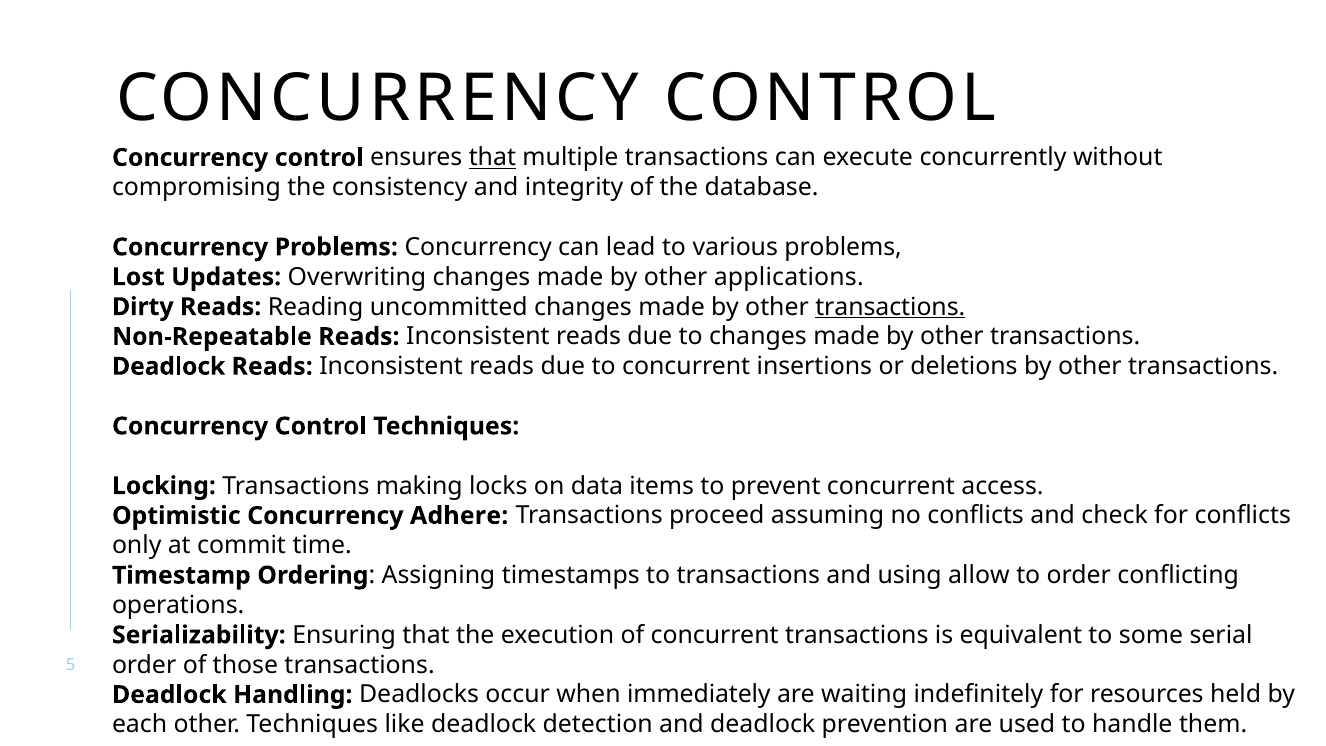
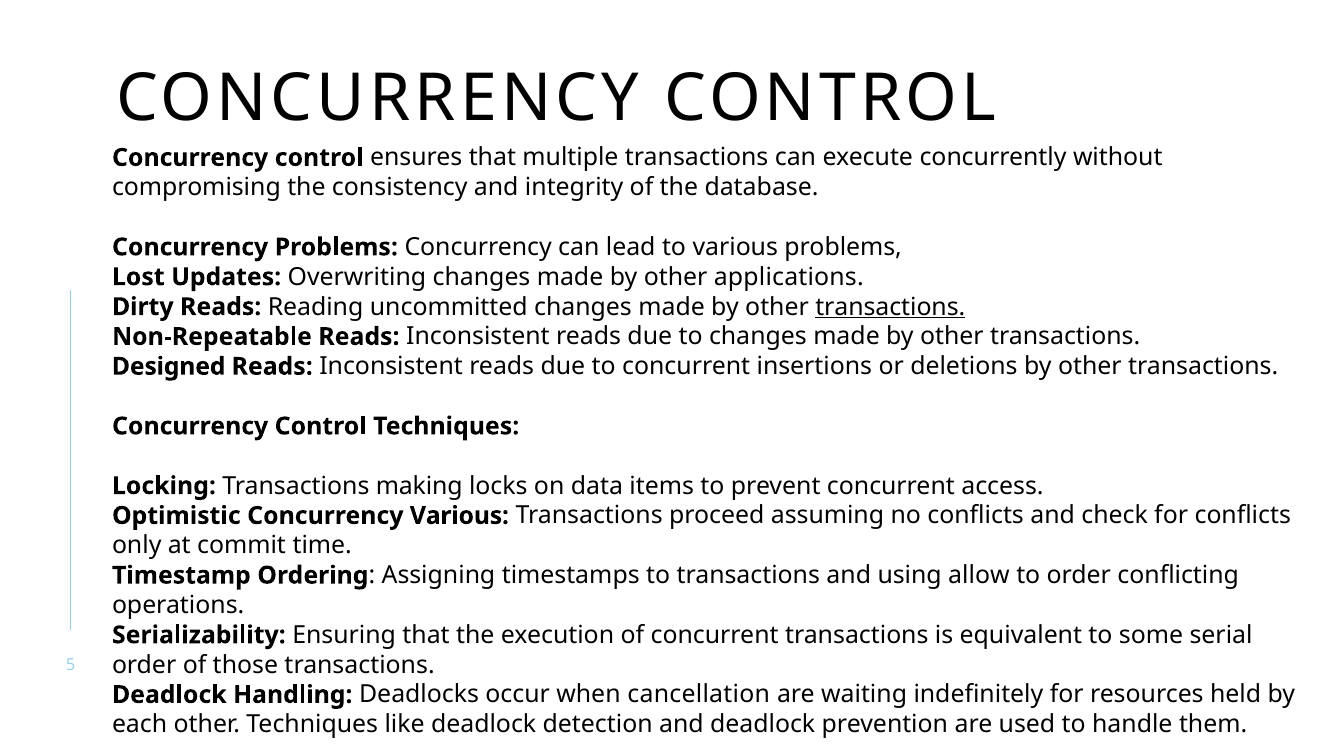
that at (492, 158) underline: present -> none
Deadlock at (169, 366): Deadlock -> Designed
Concurrency Adhere: Adhere -> Various
immediately: immediately -> cancellation
